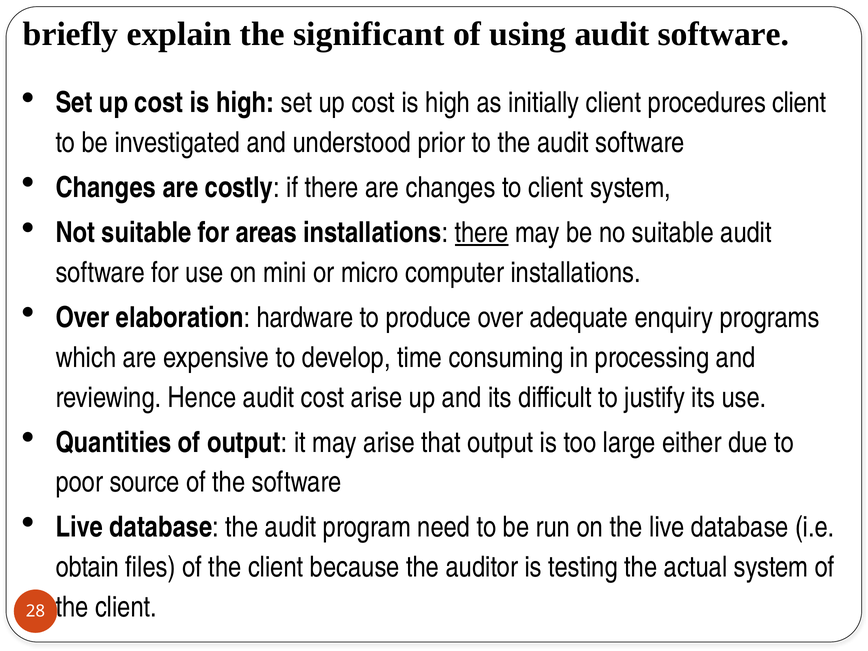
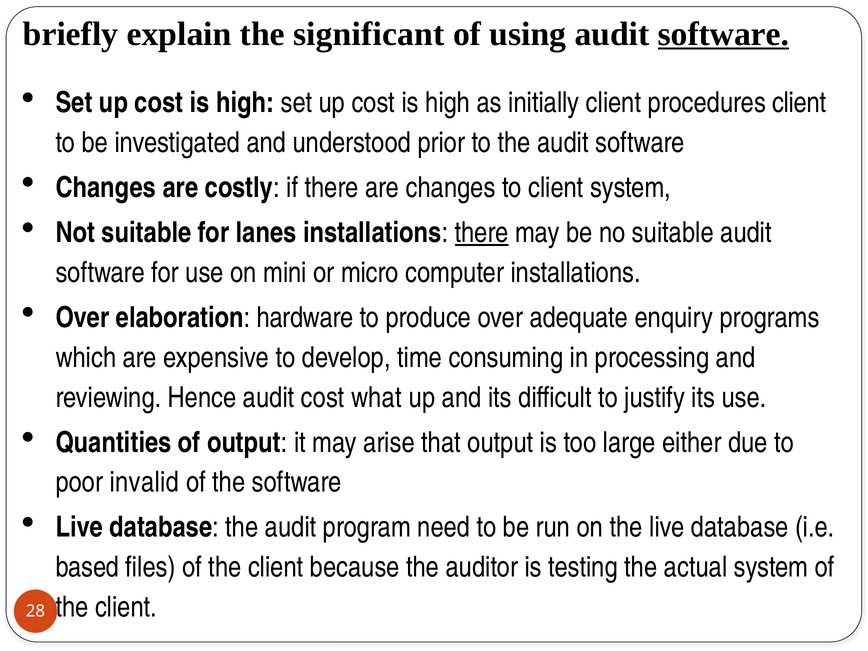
software at (723, 34) underline: none -> present
areas: areas -> lanes
cost arise: arise -> what
source: source -> invalid
obtain: obtain -> based
